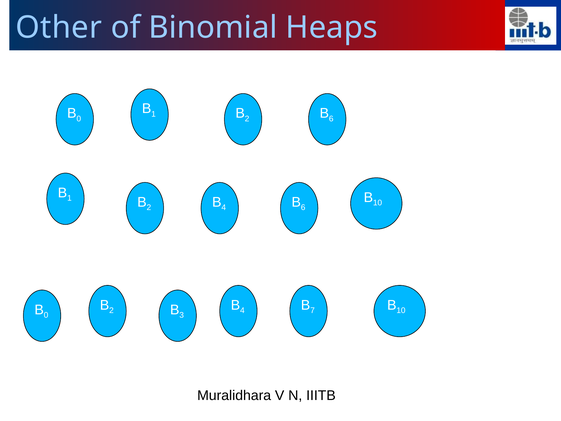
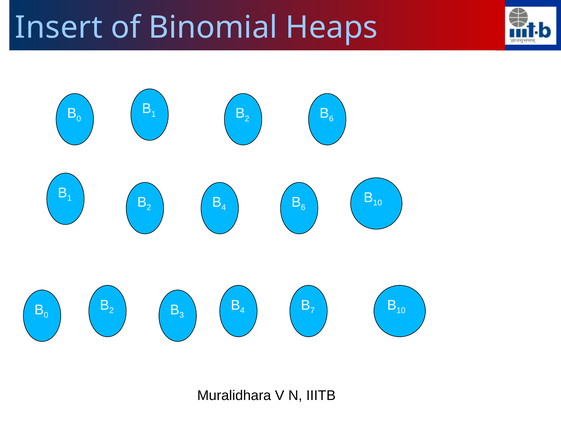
Other: Other -> Insert
